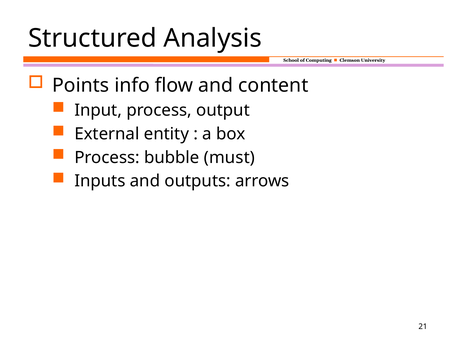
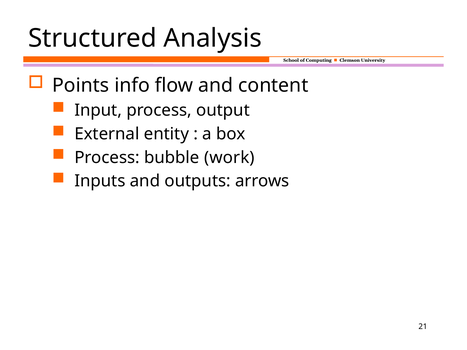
must: must -> work
